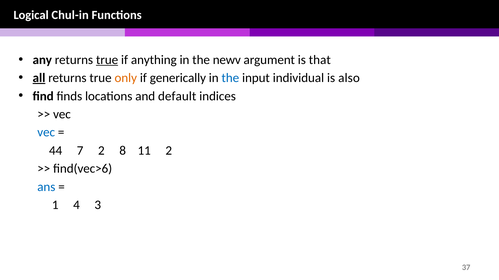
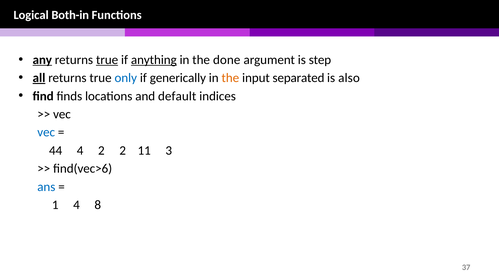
Chul-in: Chul-in -> Both-in
any underline: none -> present
anything underline: none -> present
newv: newv -> done
that: that -> step
only colour: orange -> blue
the at (230, 78) colour: blue -> orange
individual: individual -> separated
44 7: 7 -> 4
2 8: 8 -> 2
11 2: 2 -> 3
3: 3 -> 8
